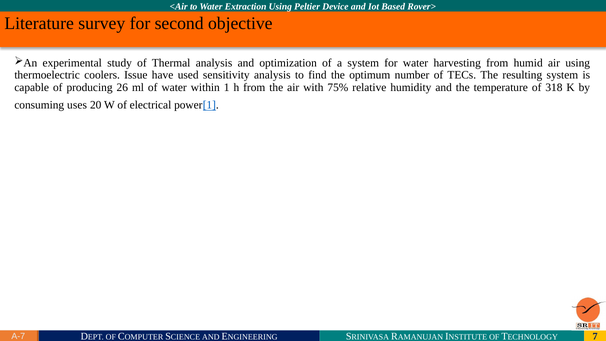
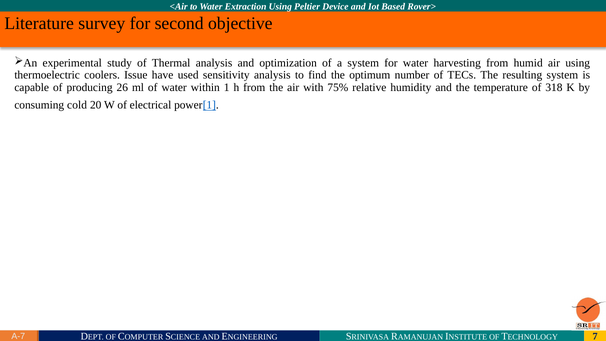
uses: uses -> cold
